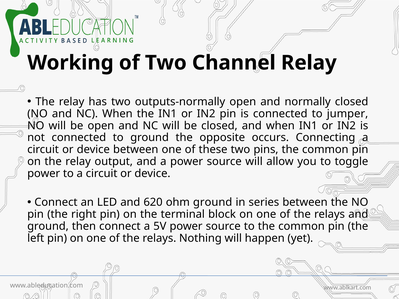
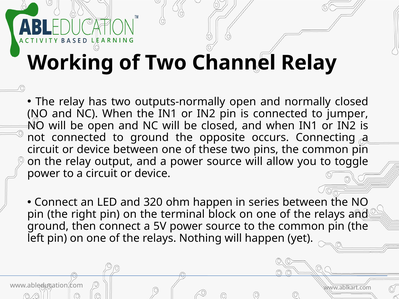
620: 620 -> 320
ohm ground: ground -> happen
